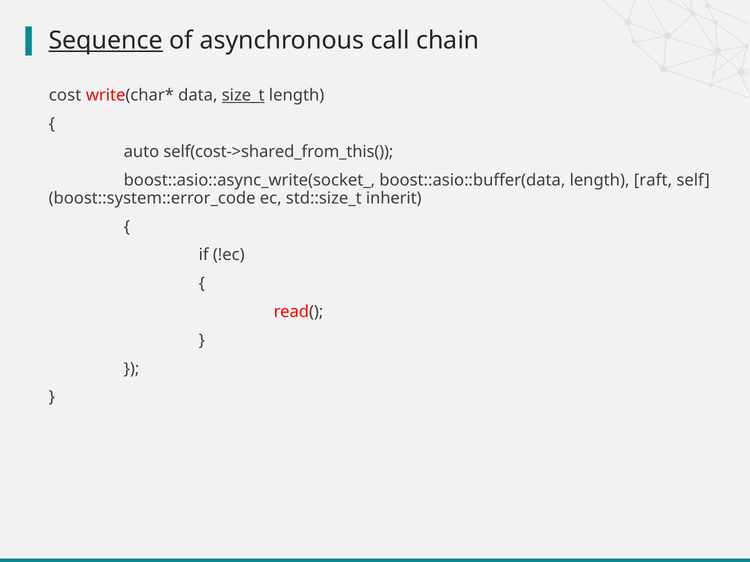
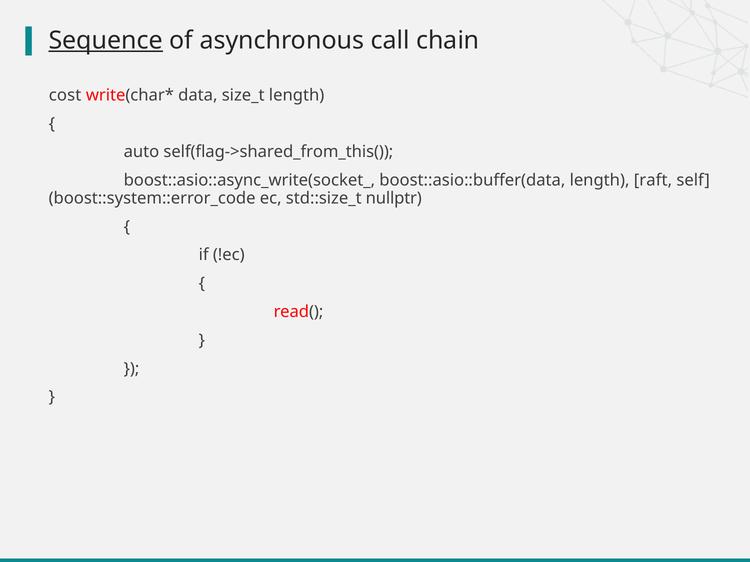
size_t underline: present -> none
self(cost->shared_from_this(: self(cost->shared_from_this( -> self(flag->shared_from_this(
inherit: inherit -> nullptr
